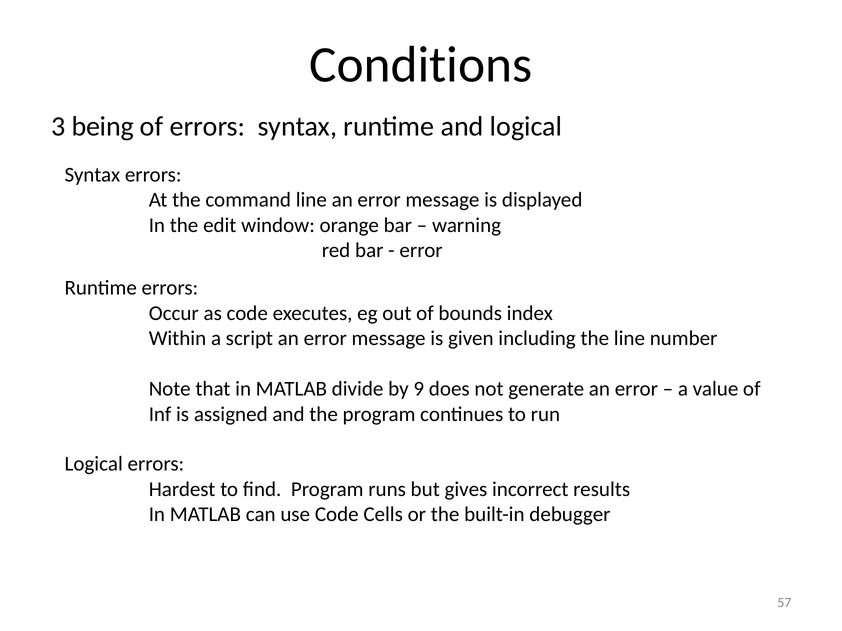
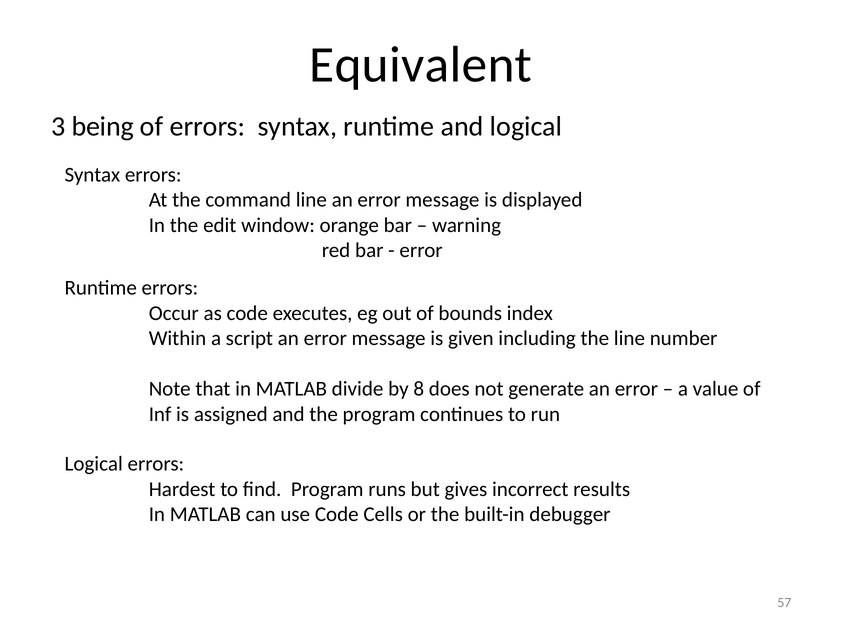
Conditions: Conditions -> Equivalent
9: 9 -> 8
